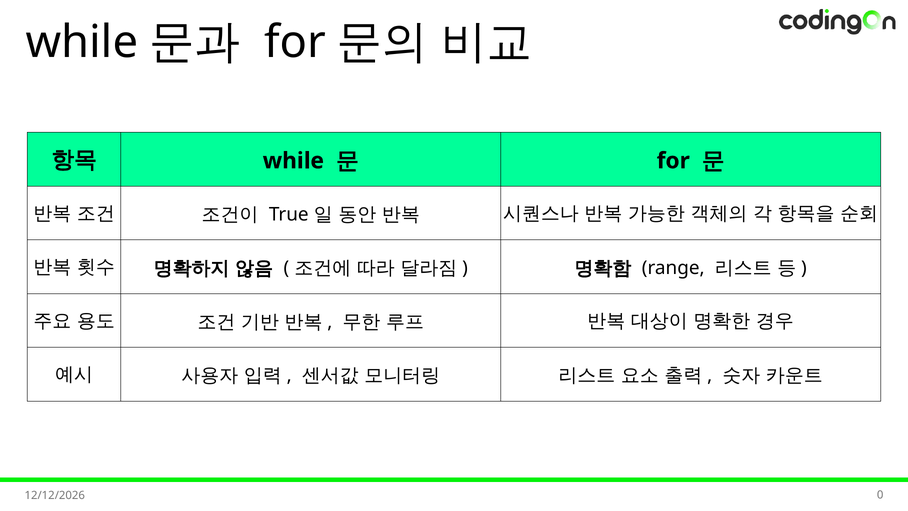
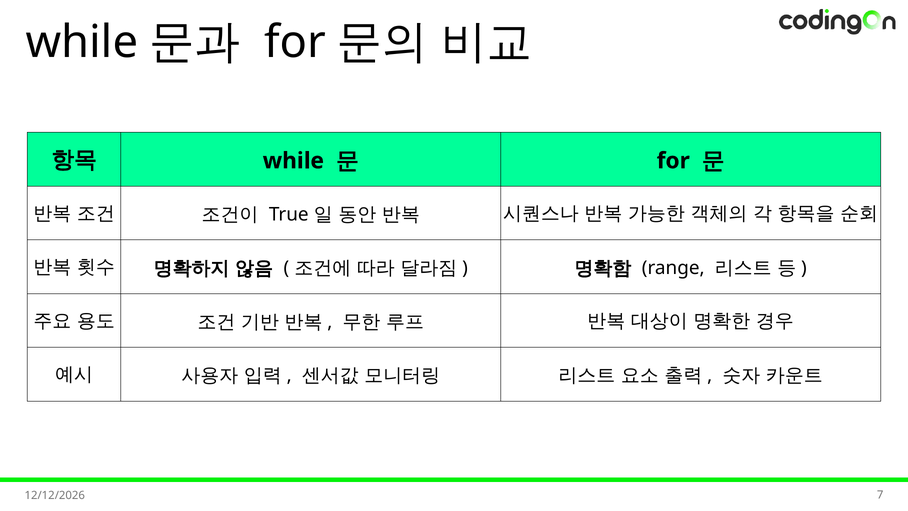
0: 0 -> 7
